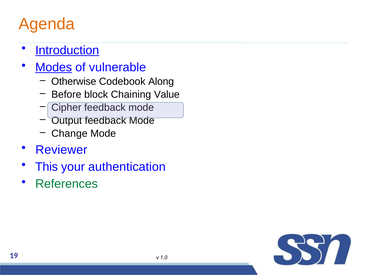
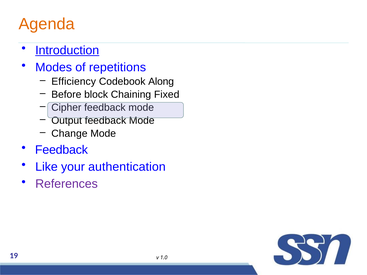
Modes underline: present -> none
vulnerable: vulnerable -> repetitions
Otherwise: Otherwise -> Efficiency
Value: Value -> Fixed
Reviewer at (61, 150): Reviewer -> Feedback
This: This -> Like
References colour: green -> purple
